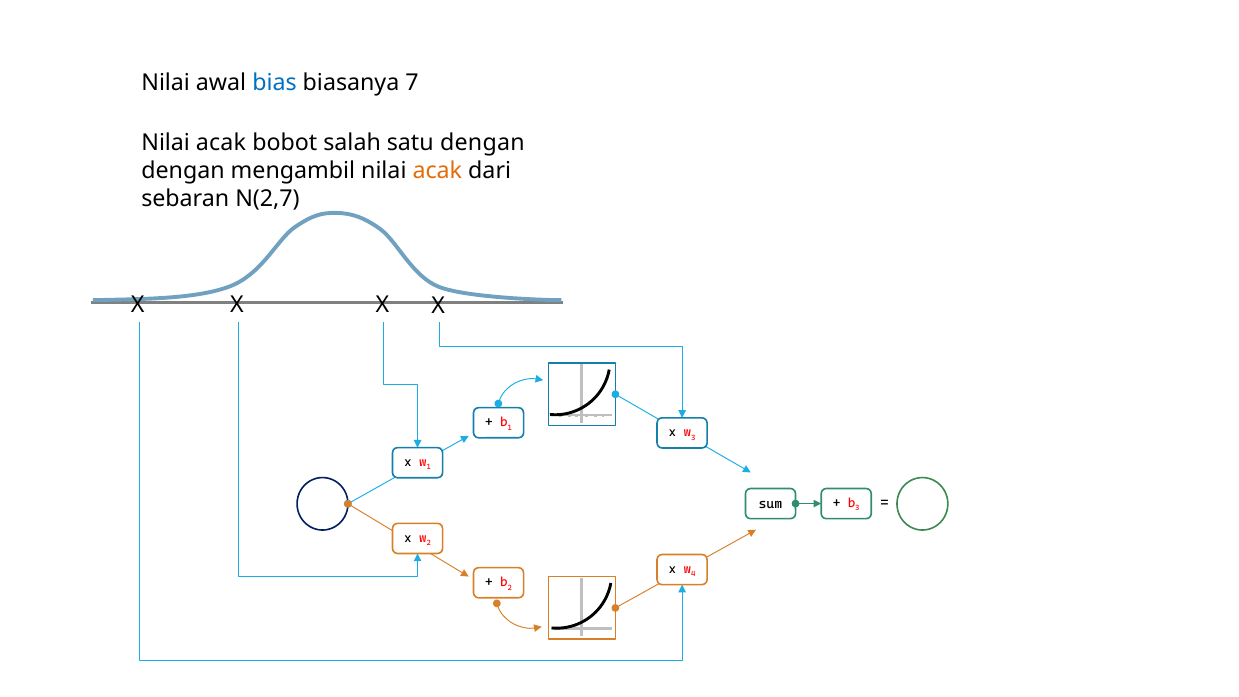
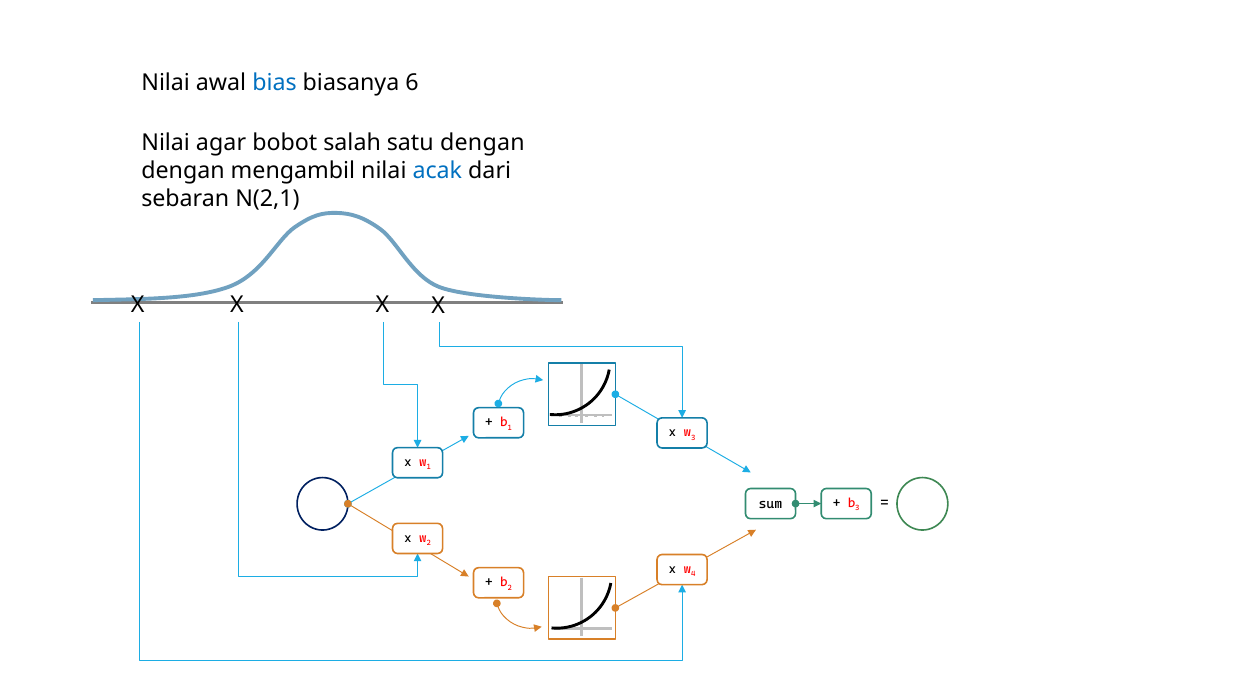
7: 7 -> 6
acak at (221, 143): acak -> agar
acak at (437, 171) colour: orange -> blue
N(2,7: N(2,7 -> N(2,1
